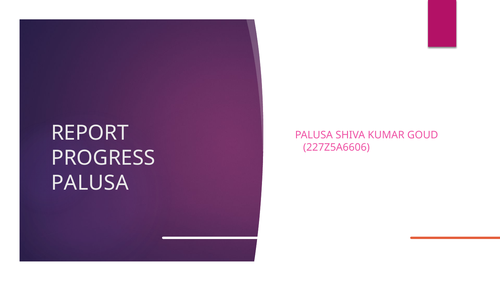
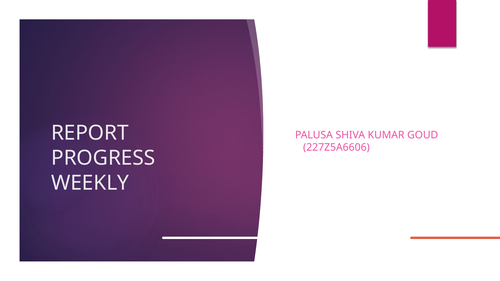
PALUSA at (90, 183): PALUSA -> WEEKLY
